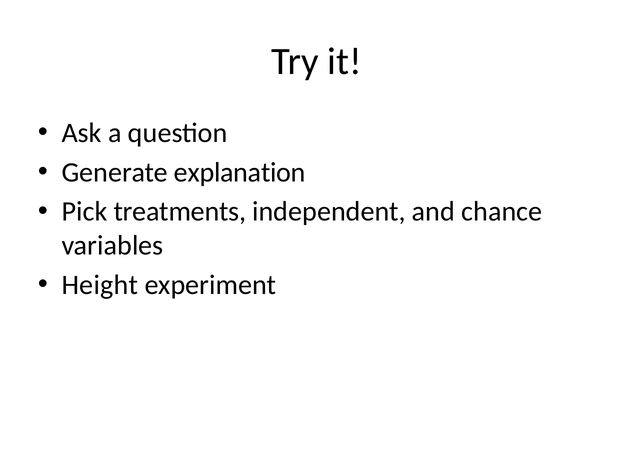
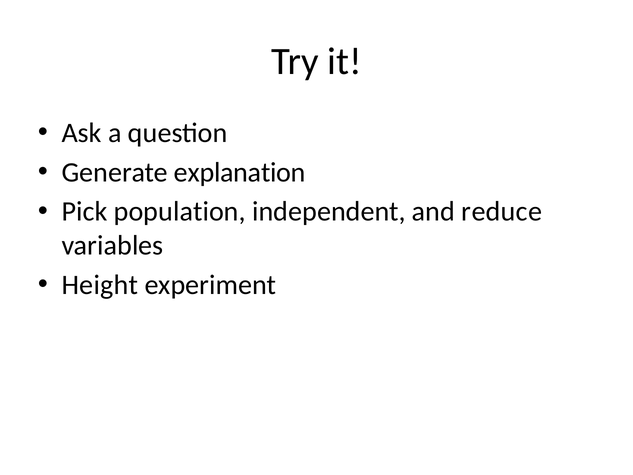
treatments: treatments -> population
chance: chance -> reduce
